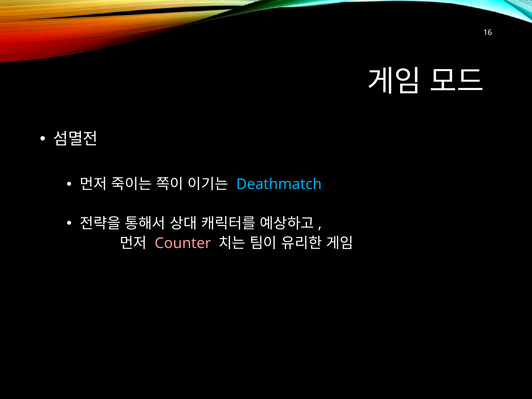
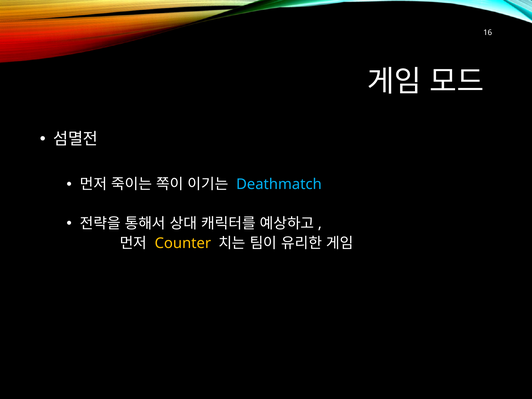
Counter colour: pink -> yellow
